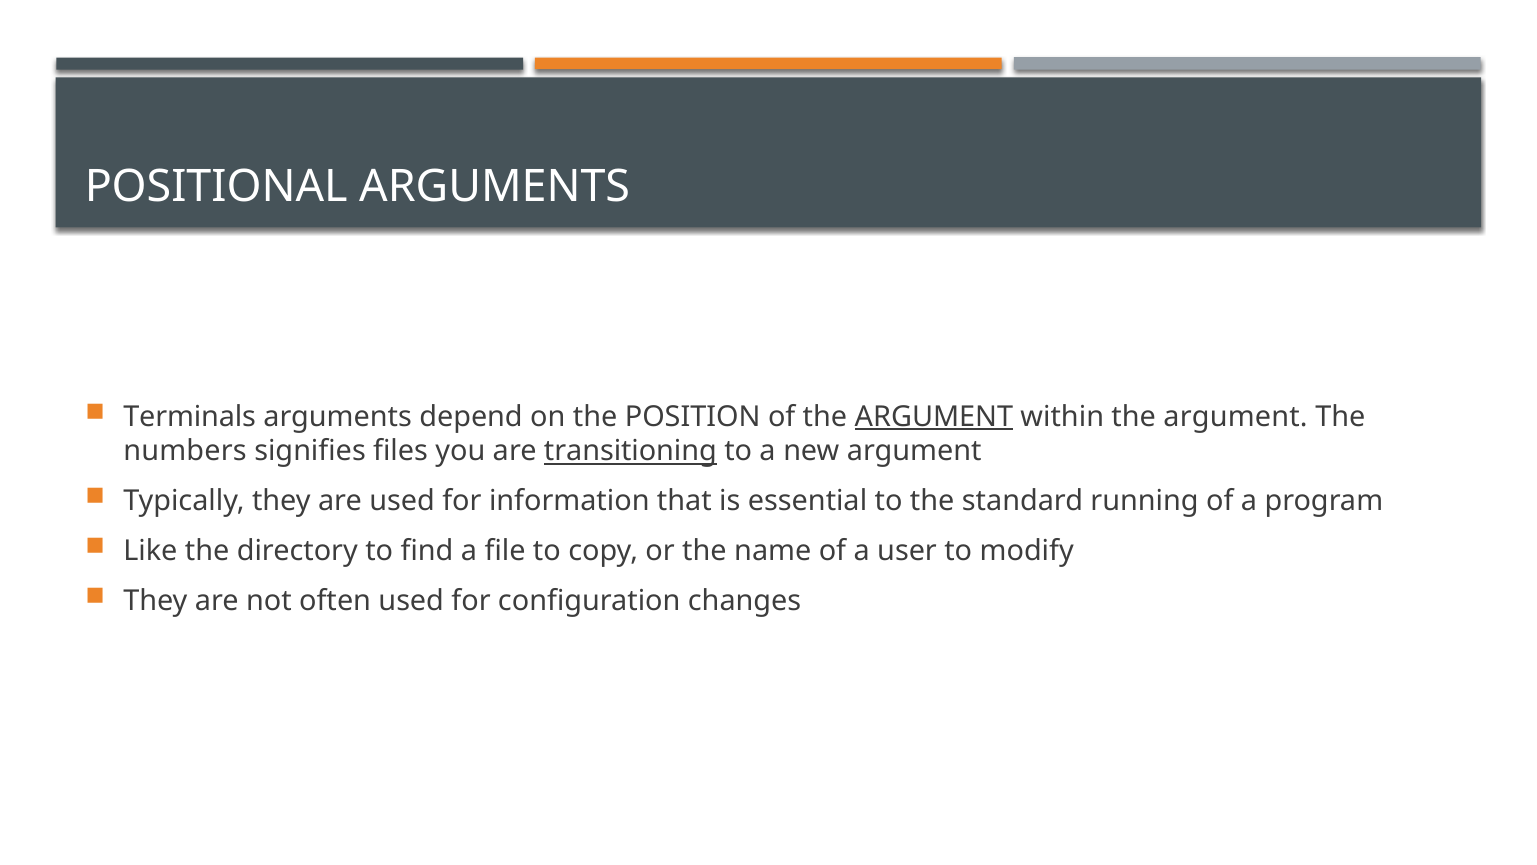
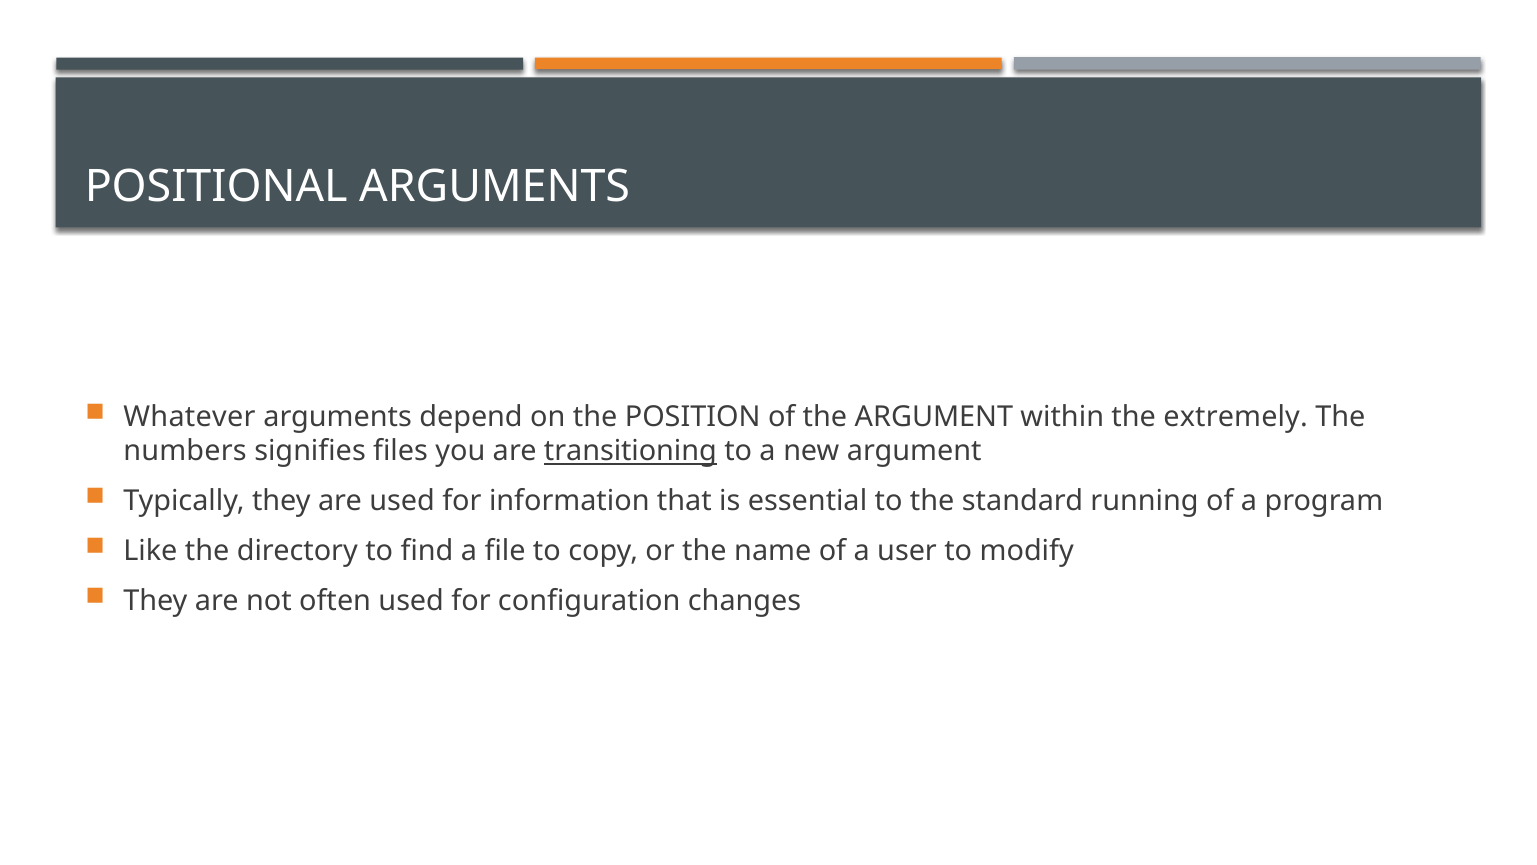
Terminals: Terminals -> Whatever
ARGUMENT at (934, 417) underline: present -> none
within the argument: argument -> extremely
